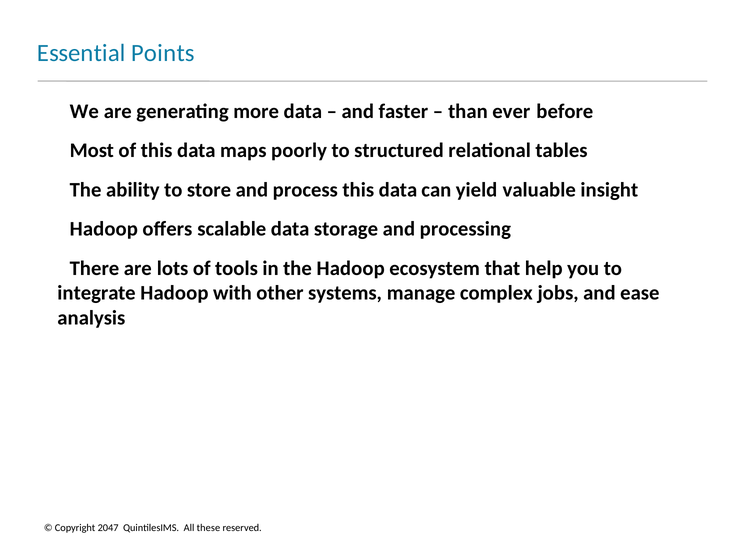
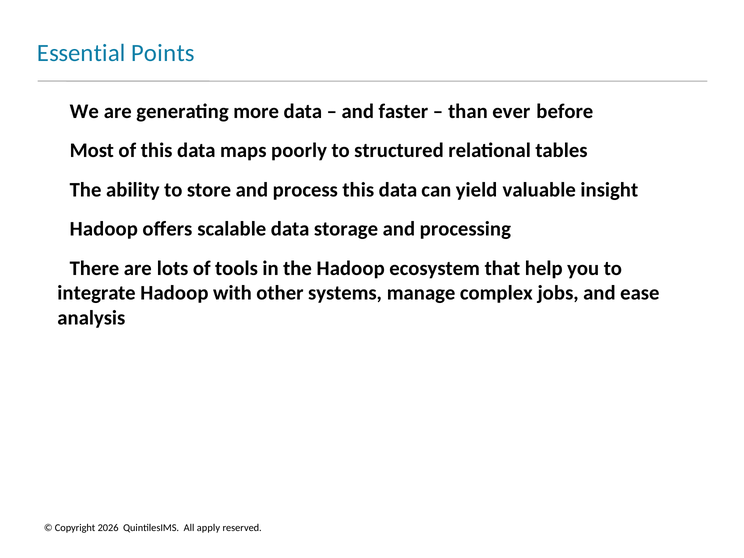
2047: 2047 -> 2026
these: these -> apply
